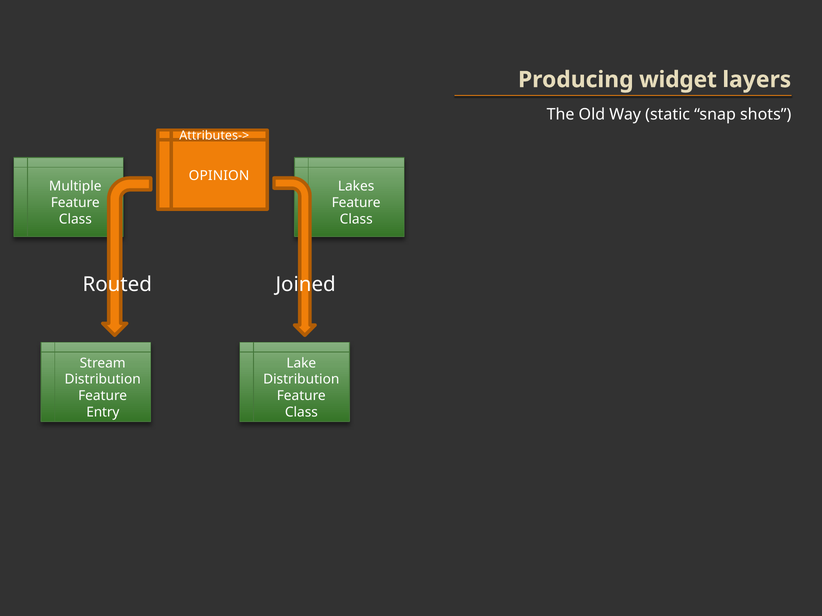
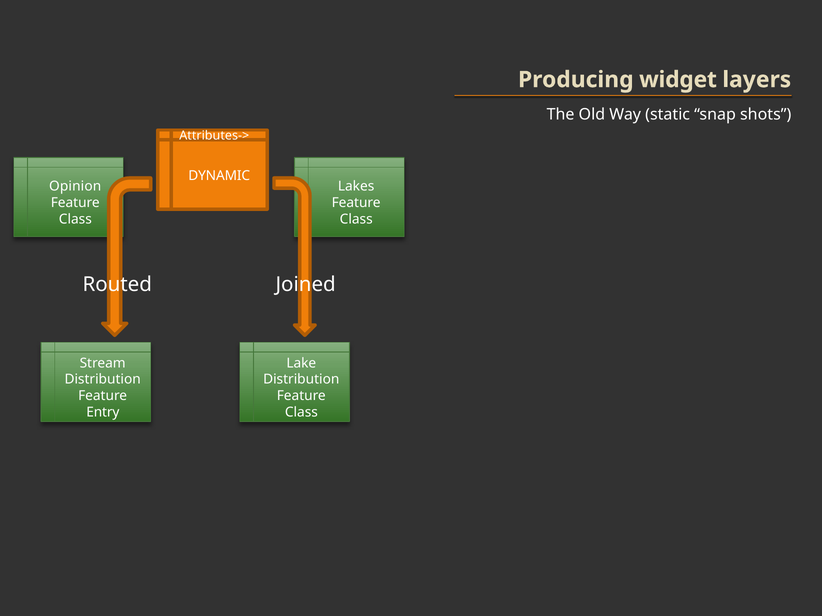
OPINION: OPINION -> DYNAMIC
Multiple: Multiple -> Opinion
